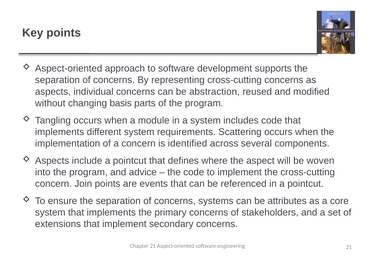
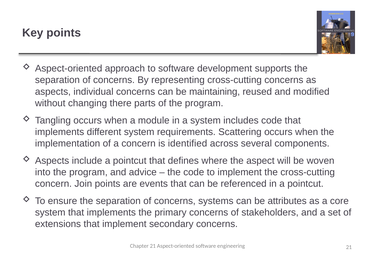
abstraction: abstraction -> maintaining
basis: basis -> there
